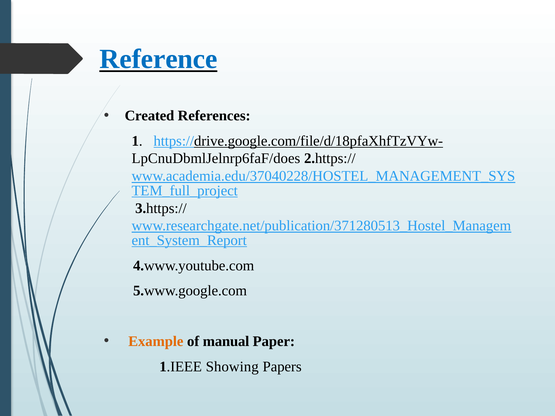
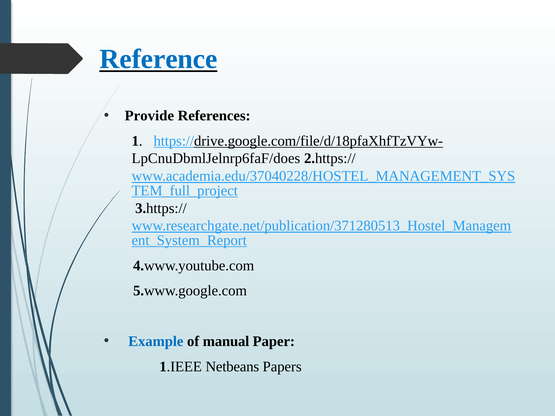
Created: Created -> Provide
Example colour: orange -> blue
Showing: Showing -> Netbeans
